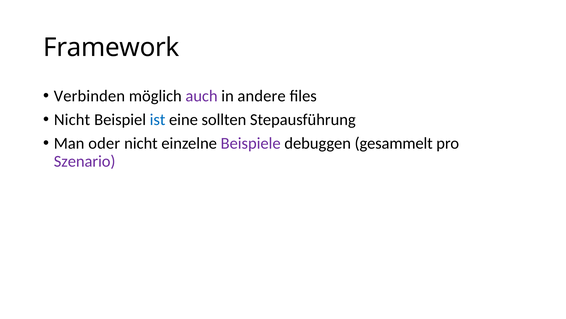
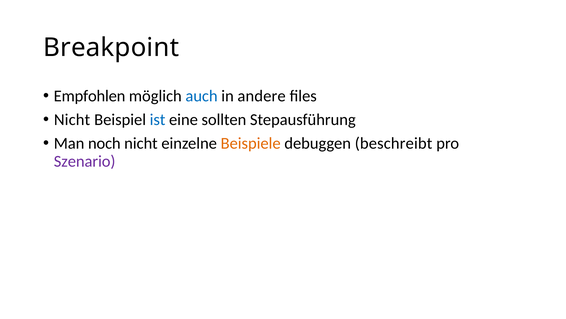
Framework: Framework -> Breakpoint
Verbinden: Verbinden -> Empfohlen
auch colour: purple -> blue
oder: oder -> noch
Beispiele colour: purple -> orange
gesammelt: gesammelt -> beschreibt
